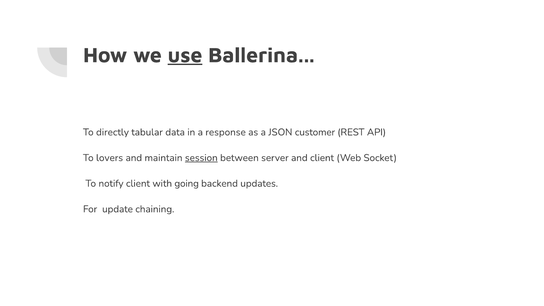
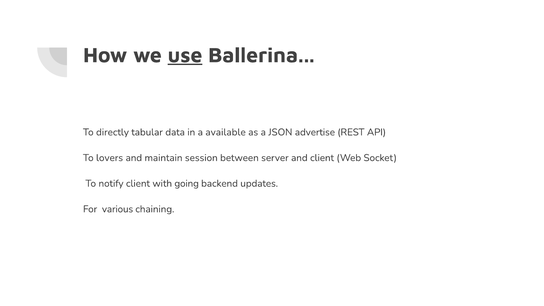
response: response -> available
customer: customer -> advertise
session underline: present -> none
update: update -> various
